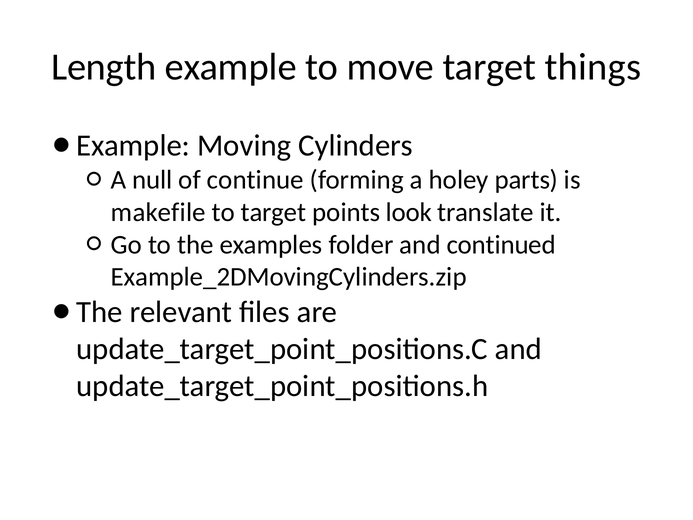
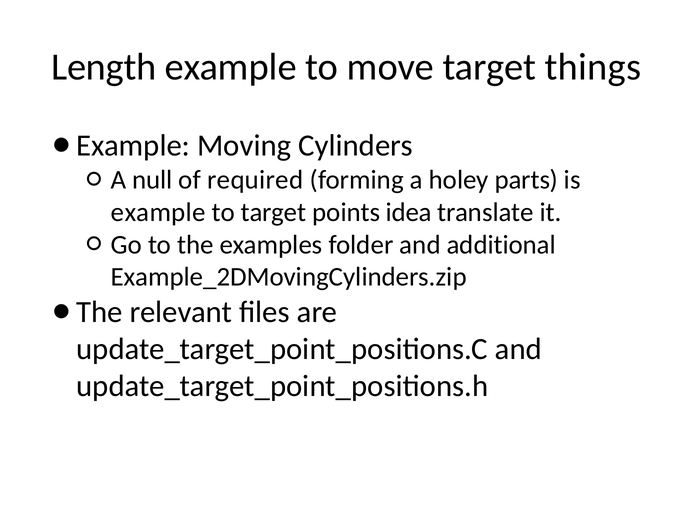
continue: continue -> required
makefile at (158, 212): makefile -> example
look: look -> idea
continued: continued -> additional
